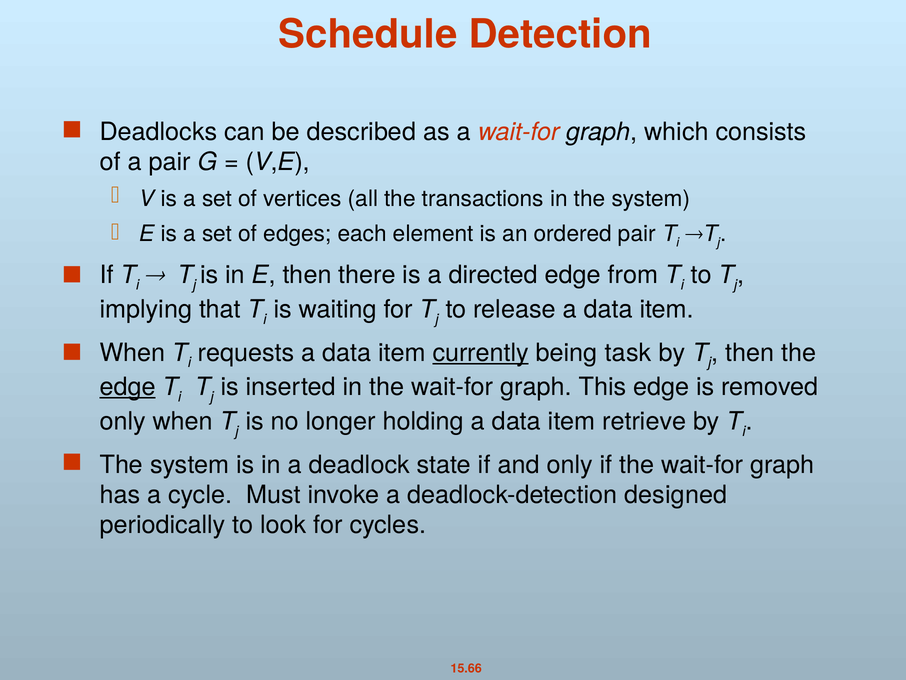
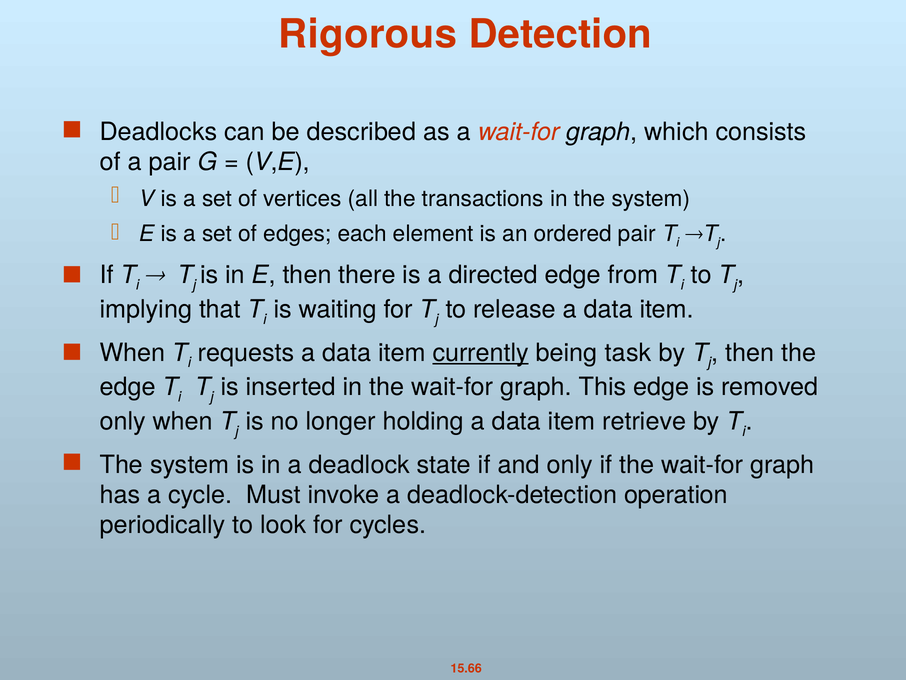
Schedule: Schedule -> Rigorous
edge at (128, 387) underline: present -> none
designed: designed -> operation
